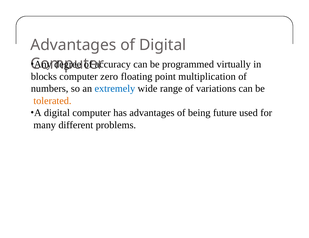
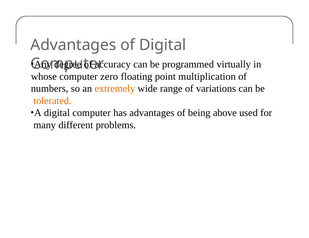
blocks: blocks -> whose
extremely colour: blue -> orange
future: future -> above
